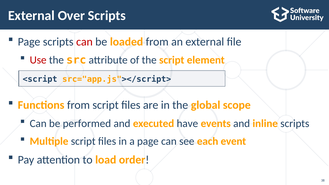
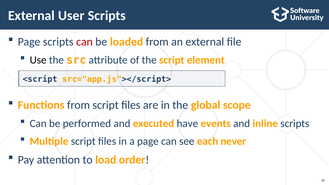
Over: Over -> User
Use colour: red -> black
event: event -> never
